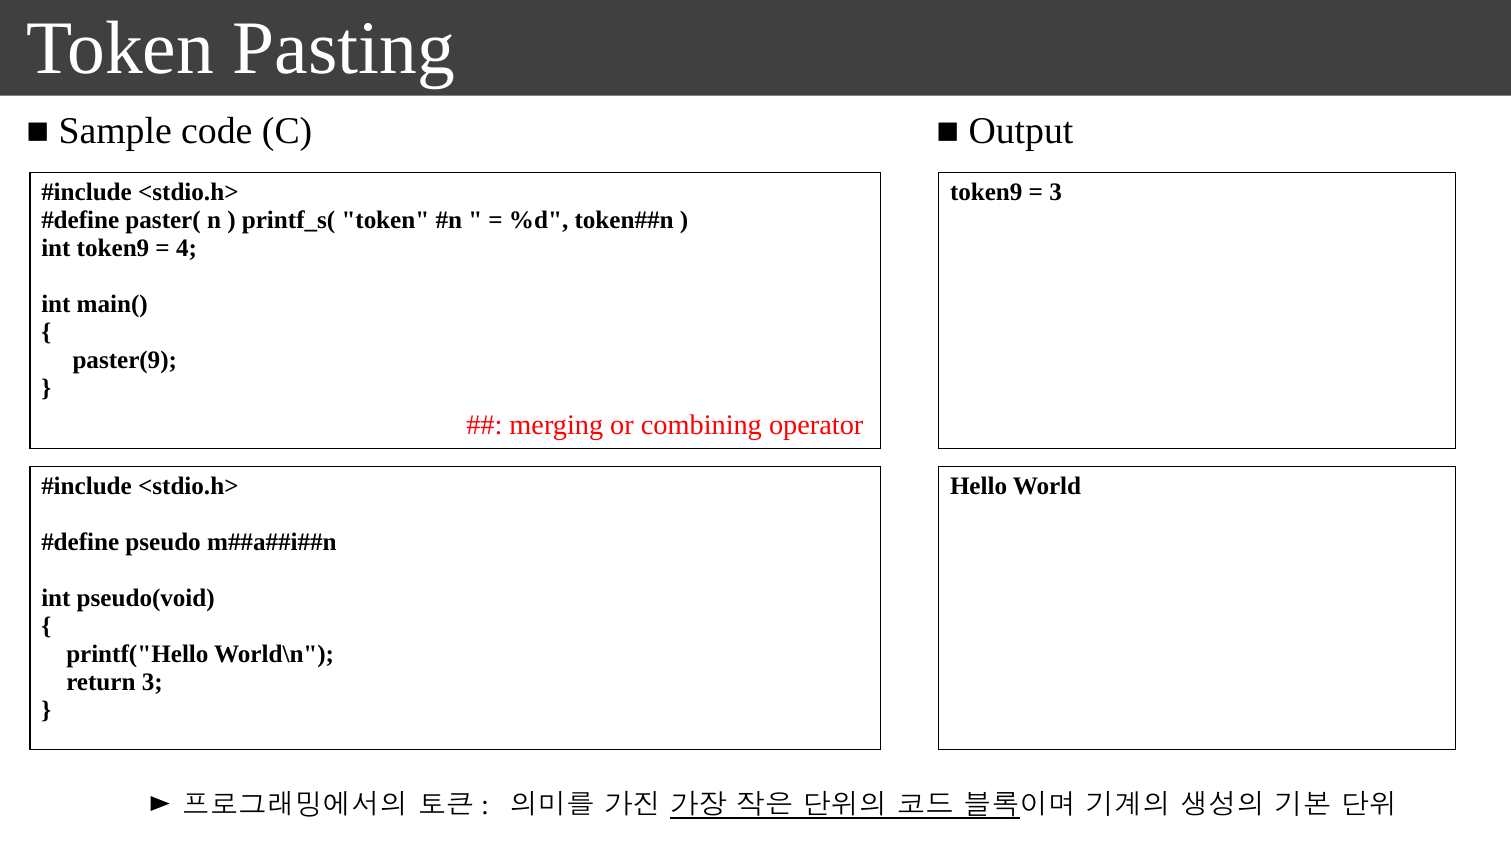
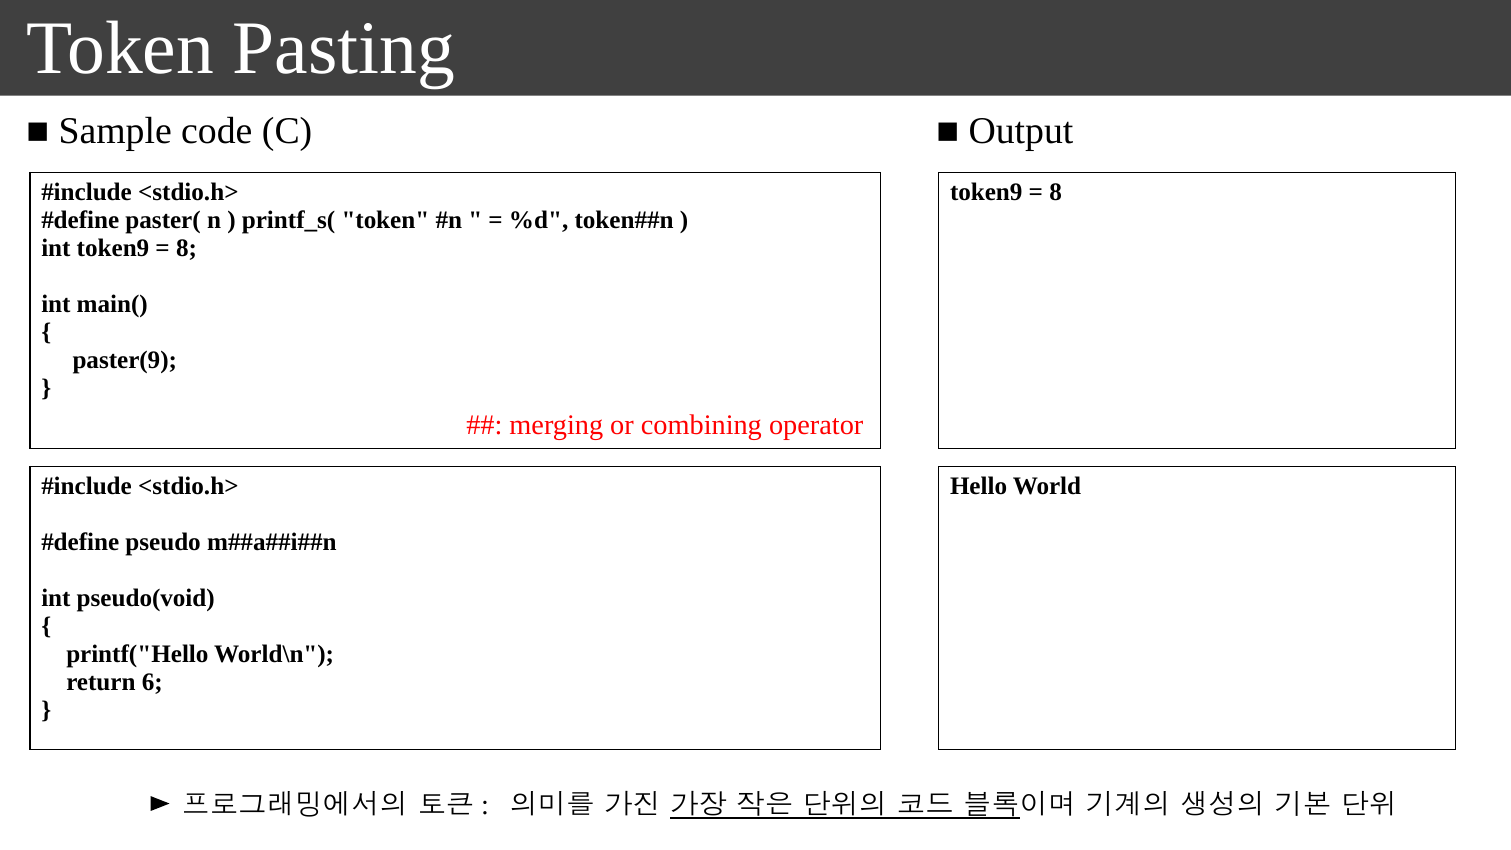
3 at (1056, 192): 3 -> 8
4 at (187, 248): 4 -> 8
return 3: 3 -> 6
